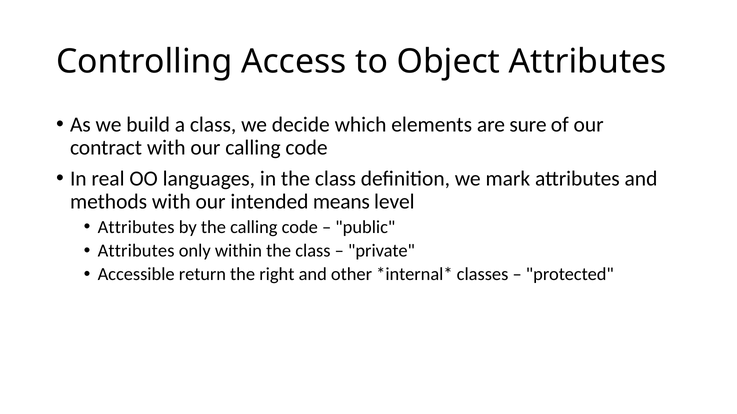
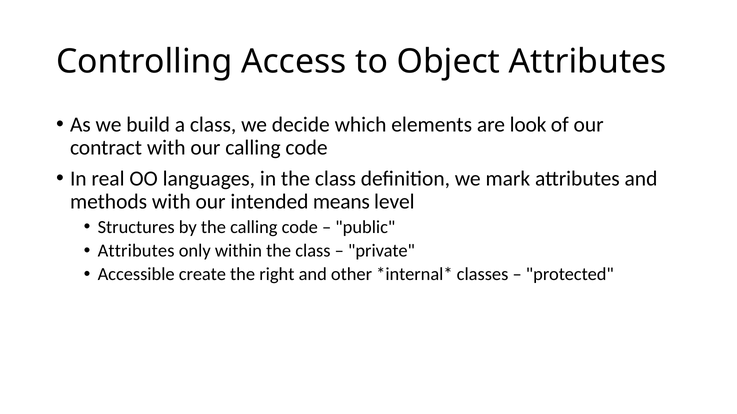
sure: sure -> look
Attributes at (136, 227): Attributes -> Structures
return: return -> create
